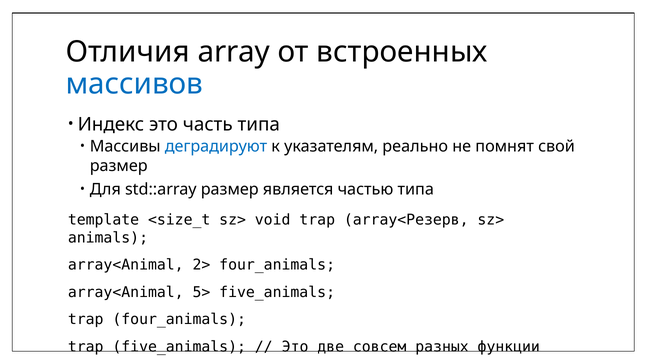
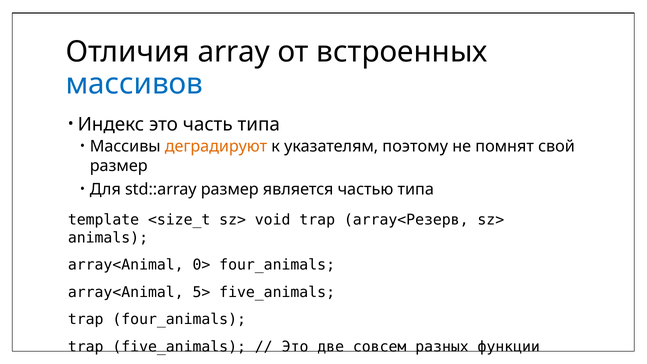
деградируют colour: blue -> orange
реально: реально -> поэтому
2>: 2> -> 0>
